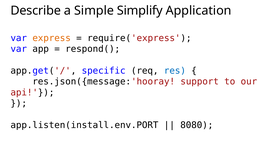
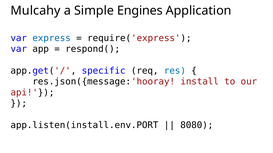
Describe: Describe -> Mulcahy
Simplify: Simplify -> Engines
express colour: orange -> blue
support: support -> install
